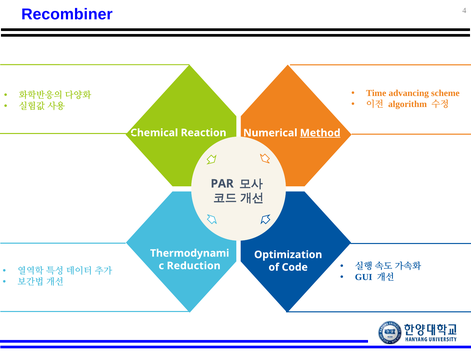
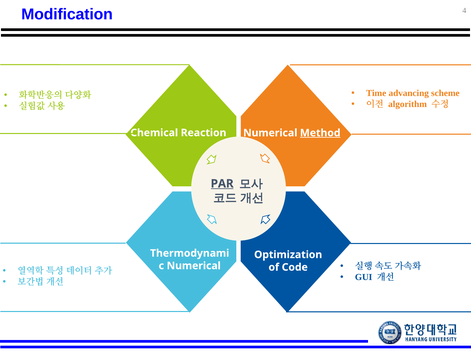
Recombiner: Recombiner -> Modification
PAR underline: none -> present
Reduction at (194, 266): Reduction -> Numerical
